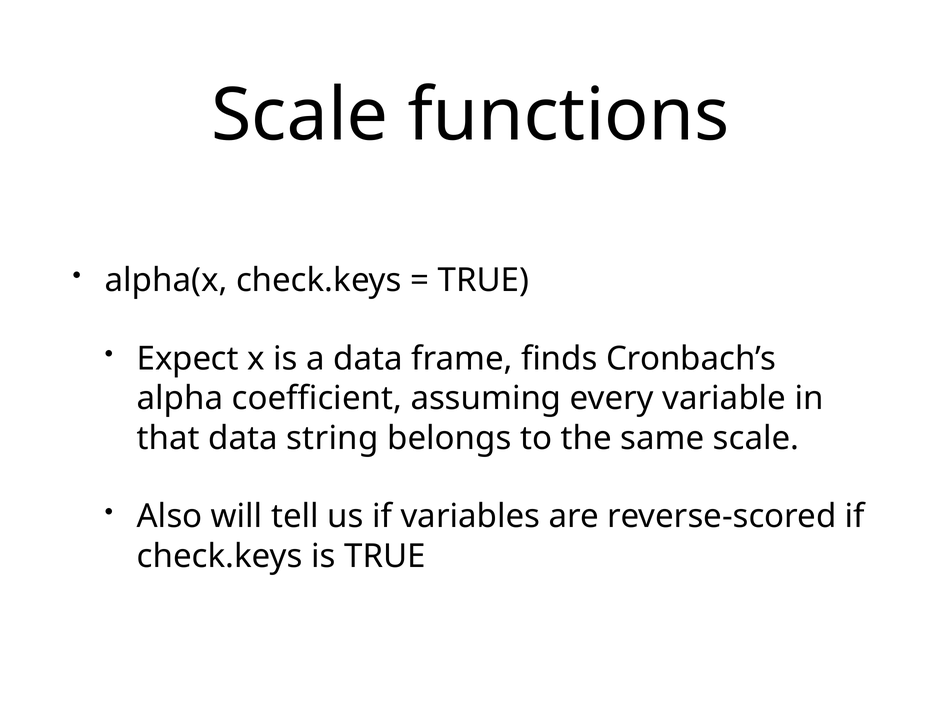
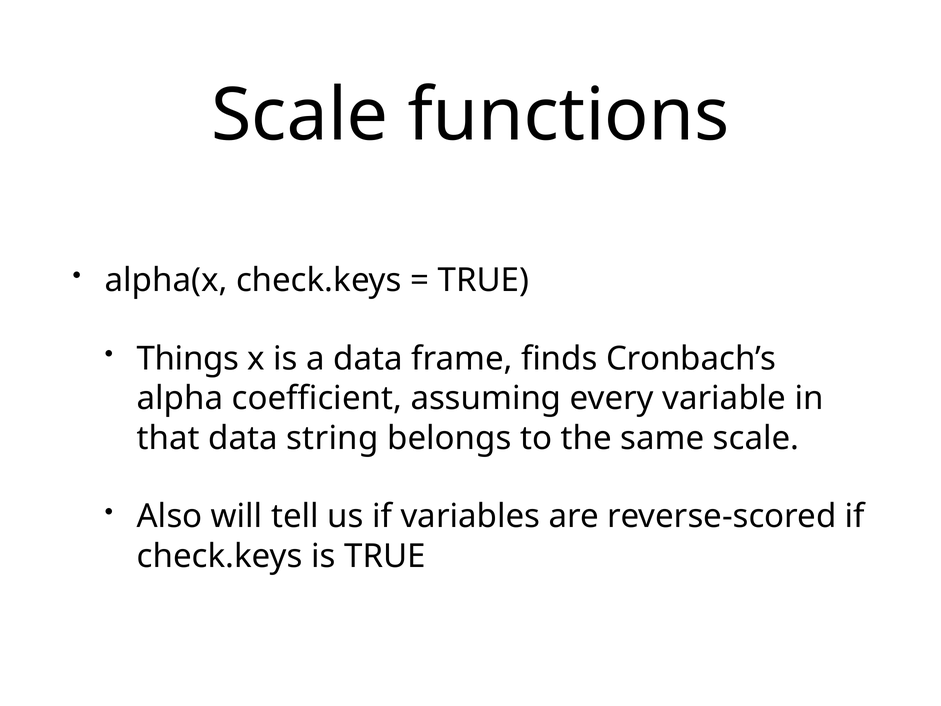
Expect: Expect -> Things
